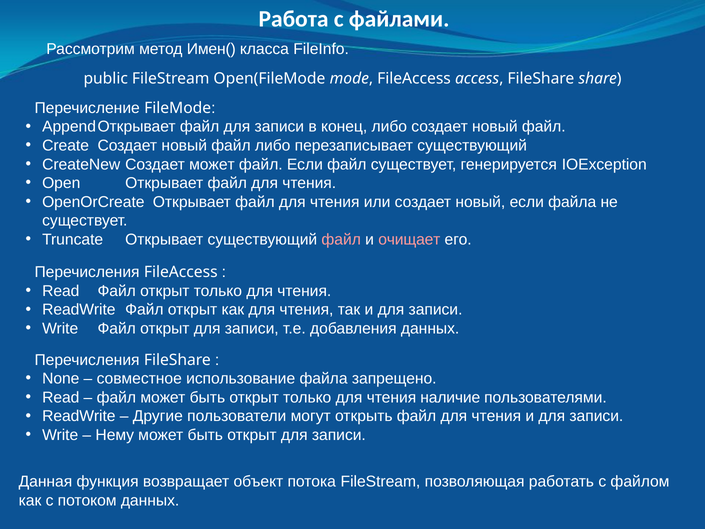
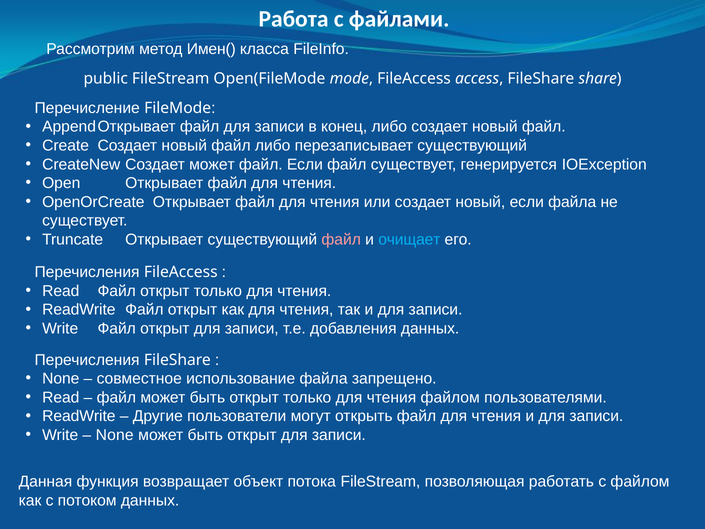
очищает colour: pink -> light blue
чтения наличие: наличие -> файлом
Нему at (115, 435): Нему -> None
